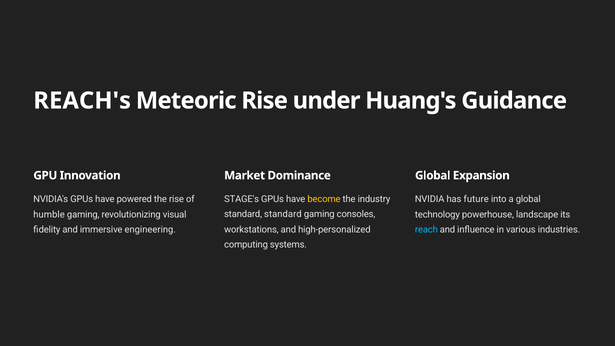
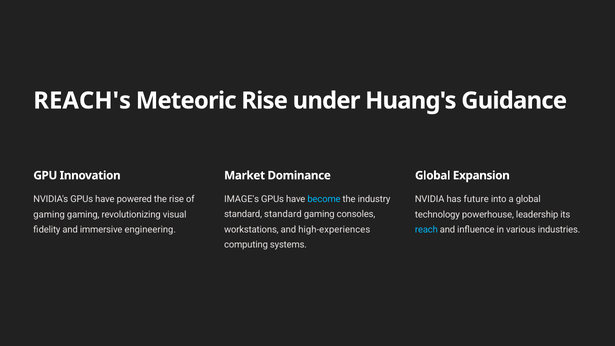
STAGE's: STAGE's -> IMAGE's
become colour: yellow -> light blue
humble at (49, 214): humble -> gaming
landscape: landscape -> leadership
high-personalized: high-personalized -> high-experiences
